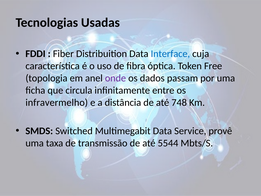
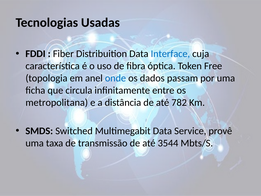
onde colour: purple -> blue
infravermelho: infravermelho -> metropolitana
748: 748 -> 782
5544: 5544 -> 3544
